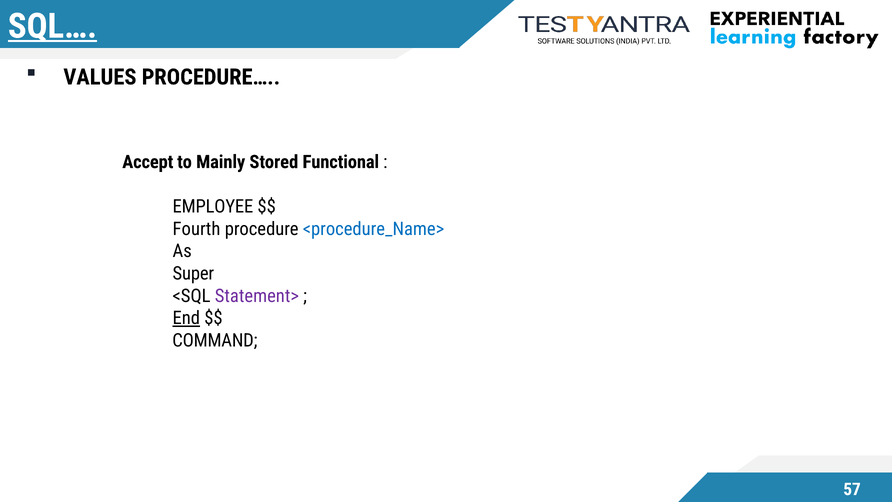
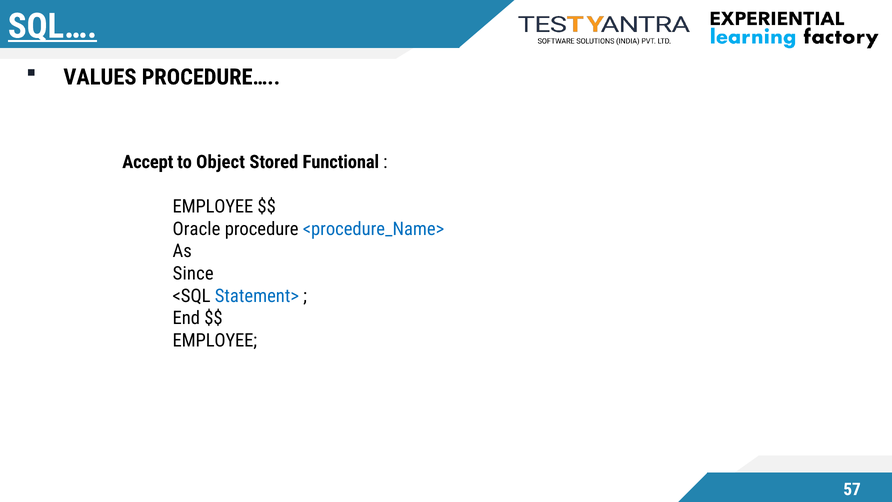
Mainly: Mainly -> Object
Fourth: Fourth -> Oracle
Super: Super -> Since
Statement> colour: purple -> blue
End underline: present -> none
COMMAND at (215, 340): COMMAND -> EMPLOYEE
